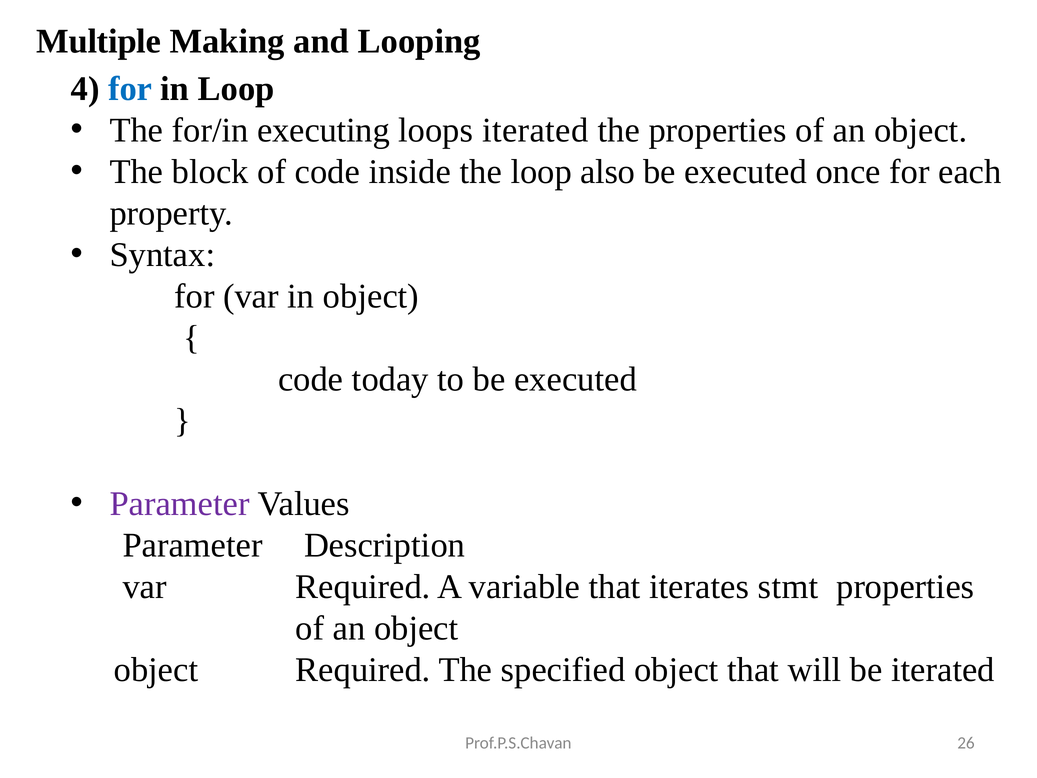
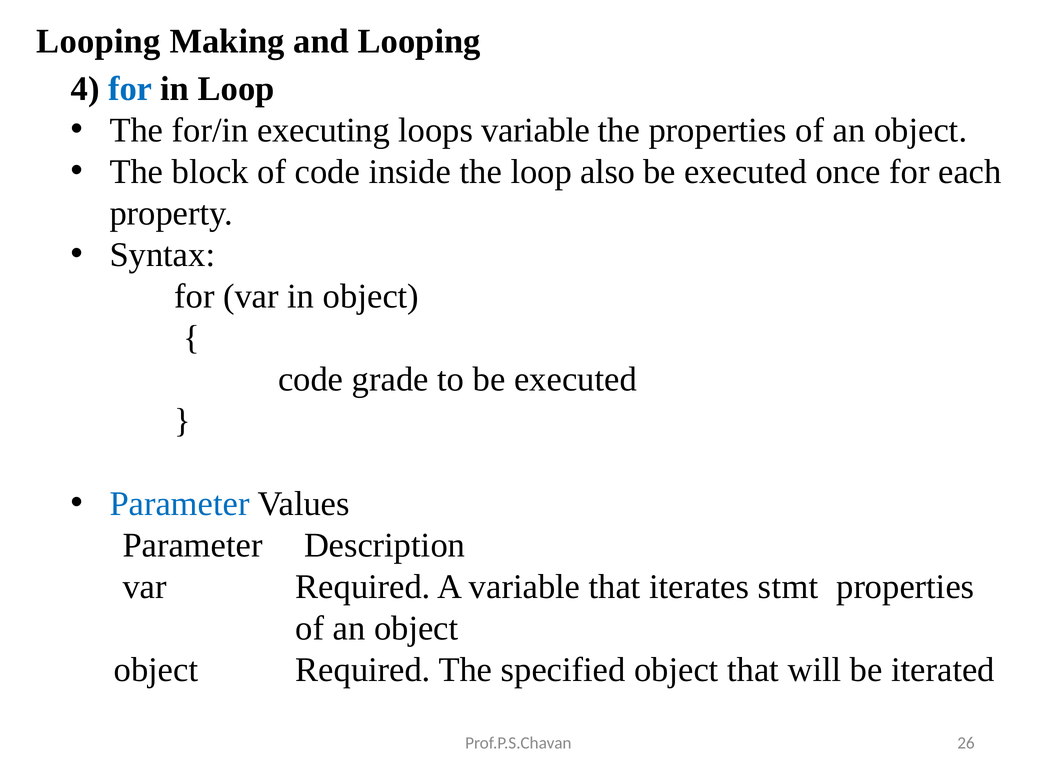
Multiple at (99, 41): Multiple -> Looping
loops iterated: iterated -> variable
today: today -> grade
Parameter at (180, 504) colour: purple -> blue
